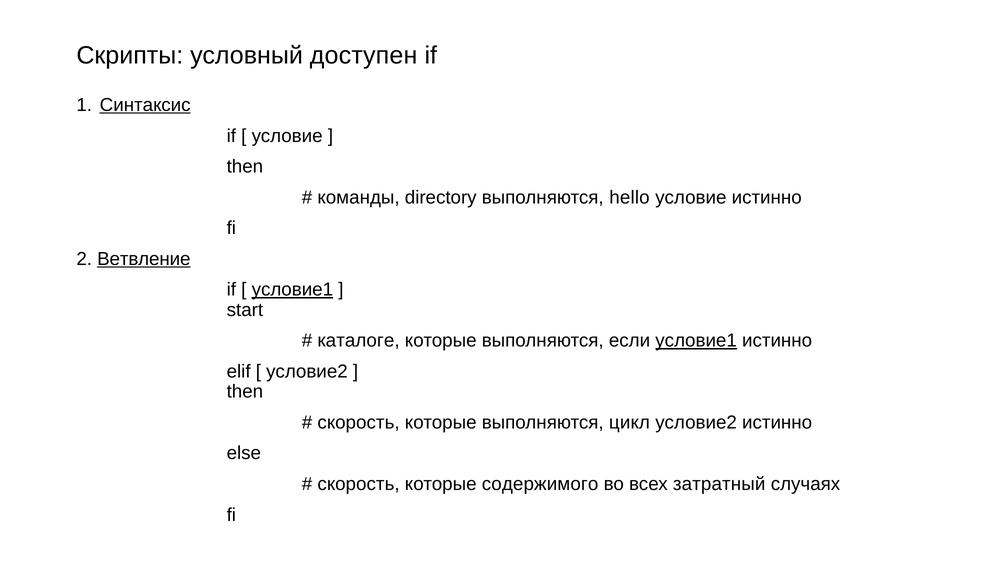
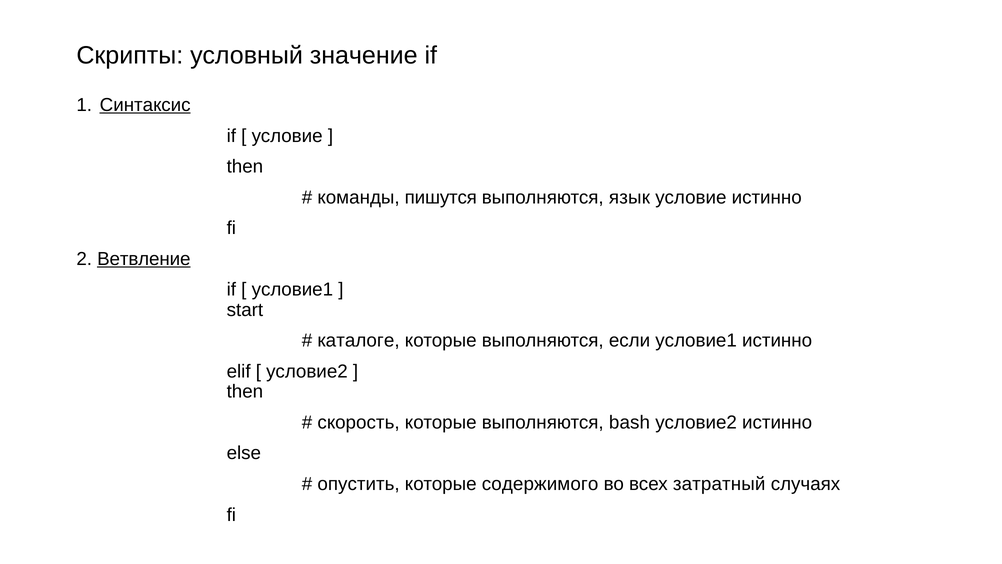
доступен: доступен -> значение
directory: directory -> пишутся
hello: hello -> язык
условие1 at (292, 289) underline: present -> none
условие1 at (696, 340) underline: present -> none
цикл: цикл -> bash
скорость at (359, 484): скорость -> опустить
